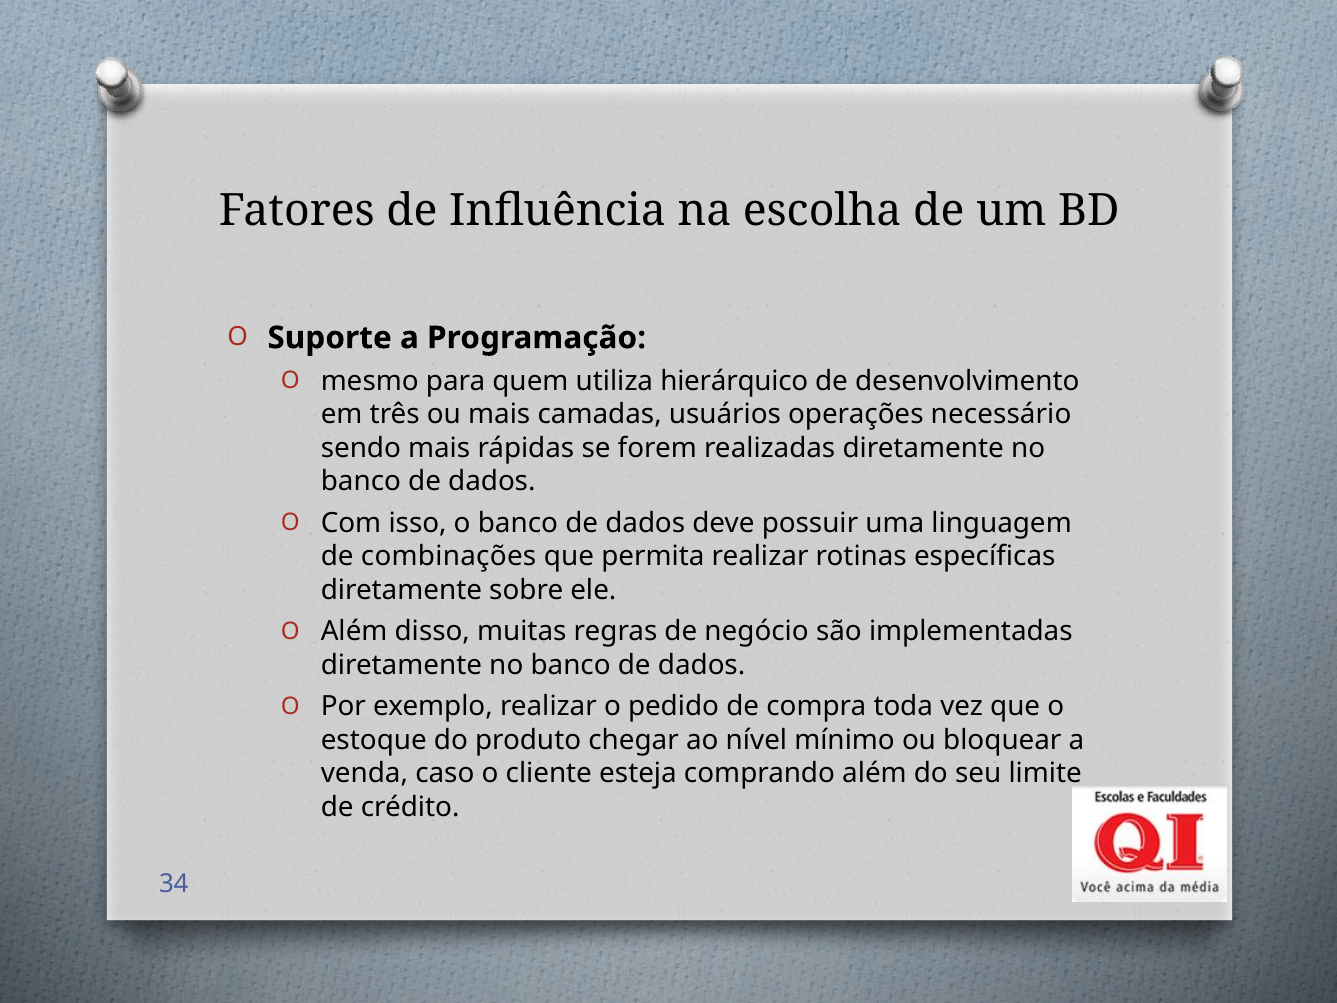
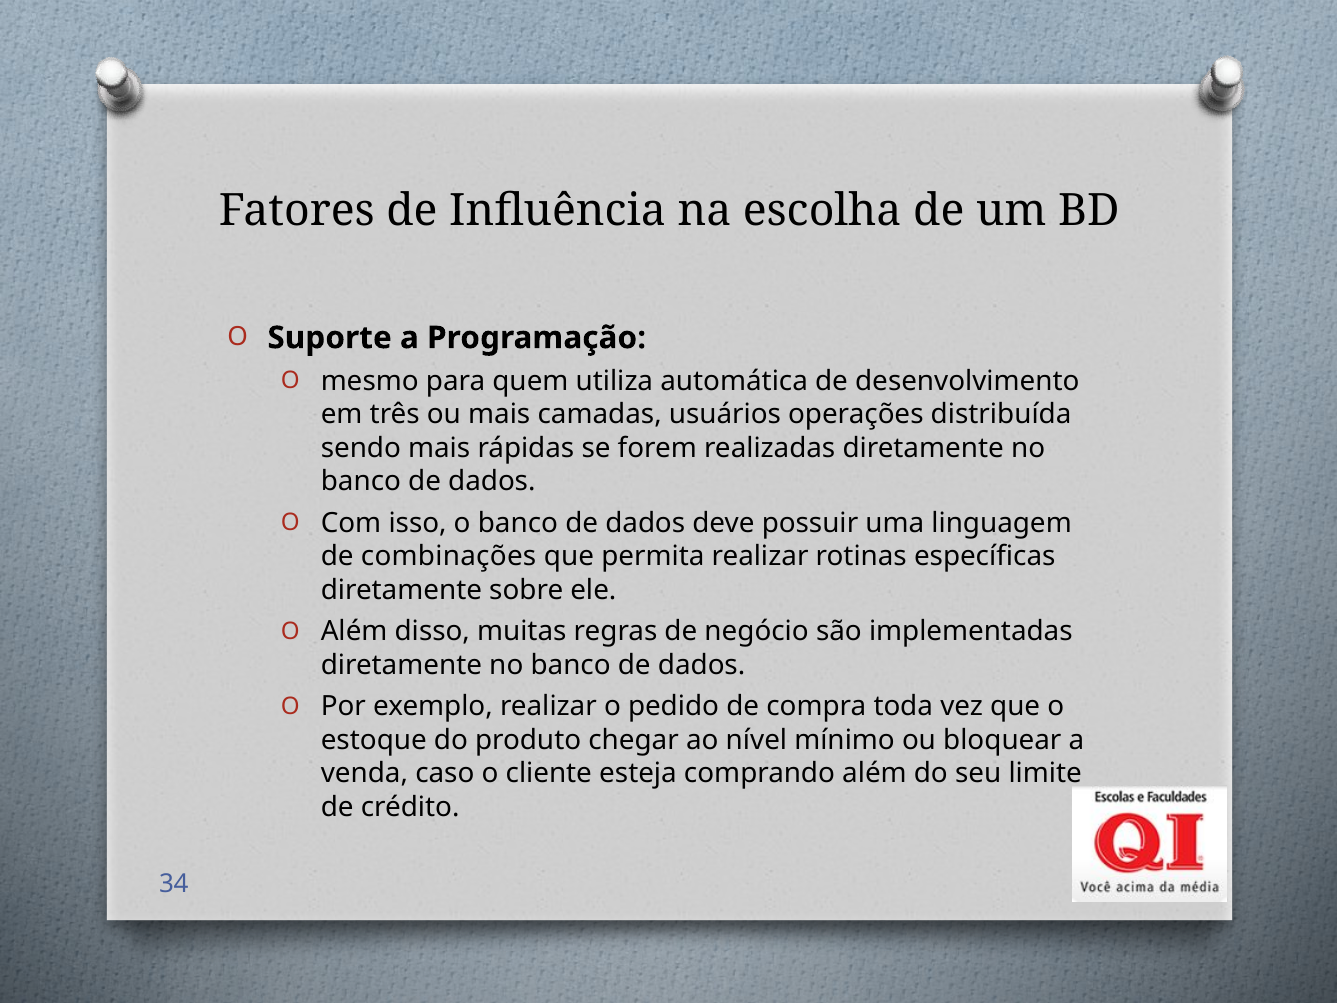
hierárquico: hierárquico -> automática
necessário: necessário -> distribuída
